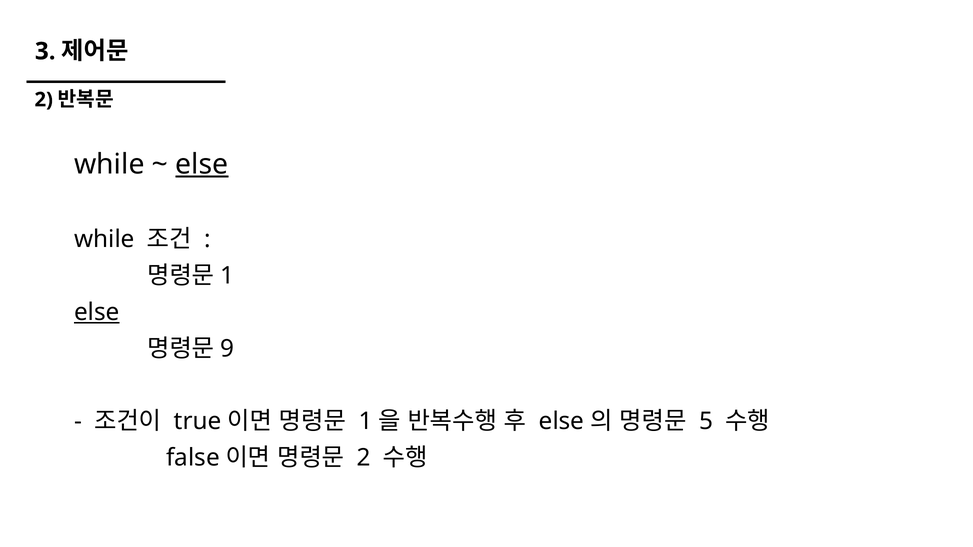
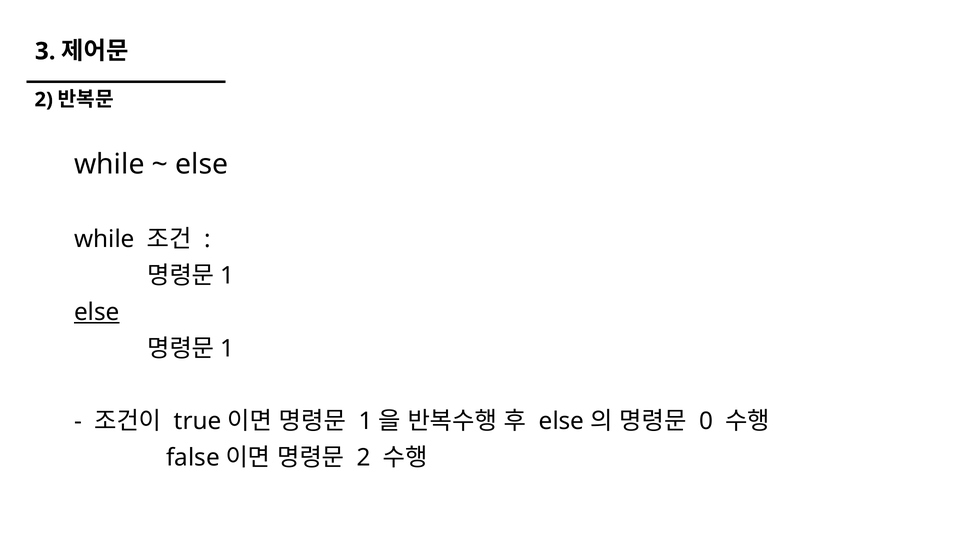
else at (202, 164) underline: present -> none
9 at (227, 349): 9 -> 1
5: 5 -> 0
